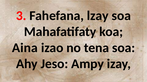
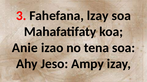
Aina: Aina -> Anie
